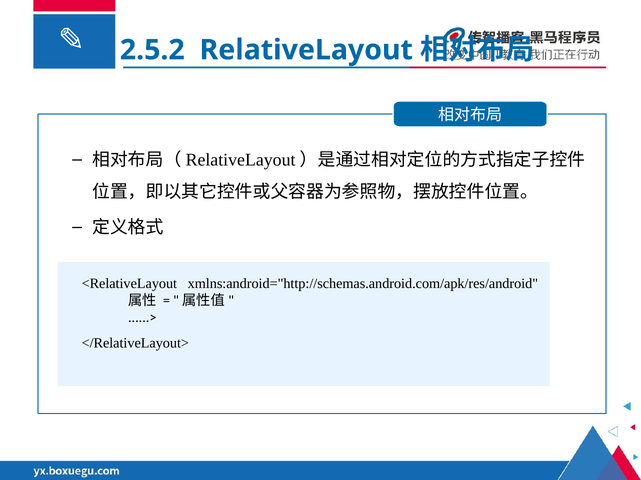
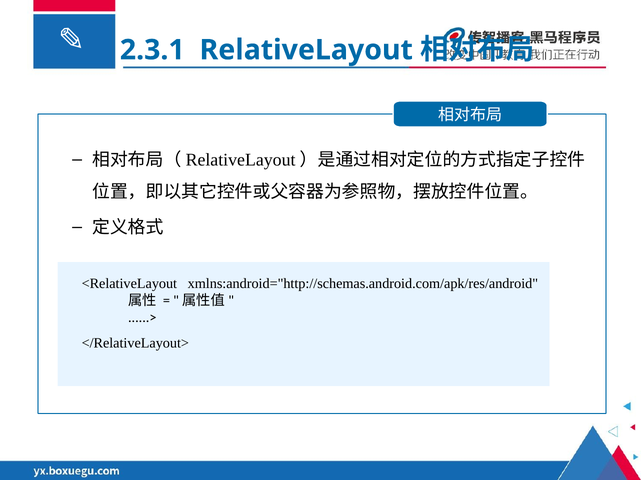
2.5.2: 2.5.2 -> 2.3.1
